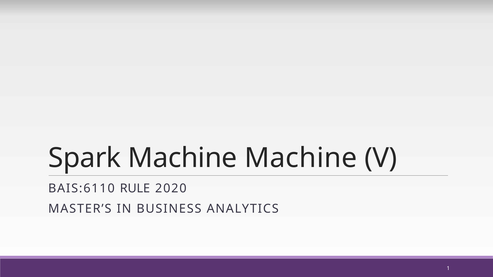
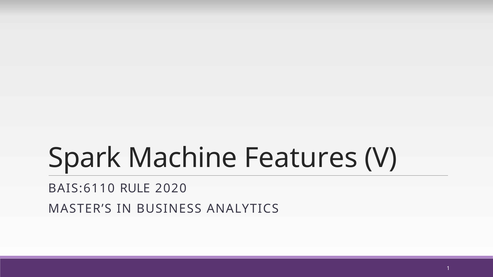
Machine Machine: Machine -> Features
